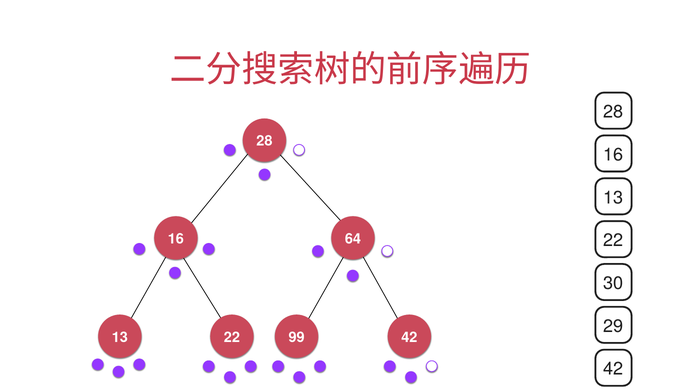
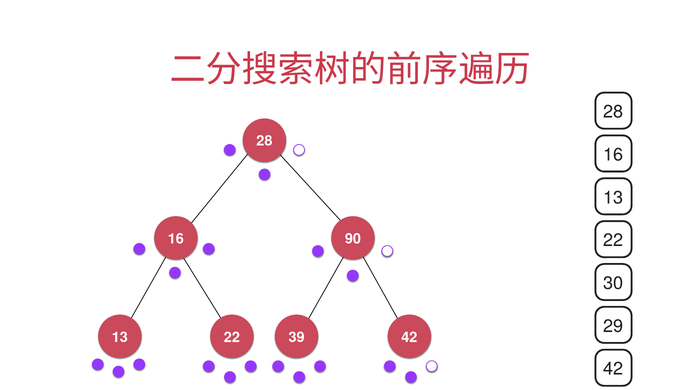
64: 64 -> 90
99: 99 -> 39
